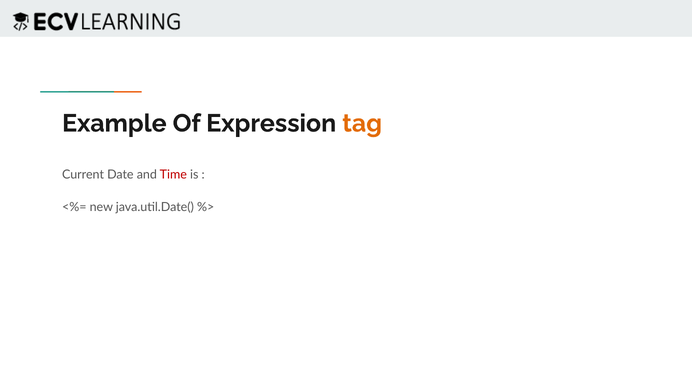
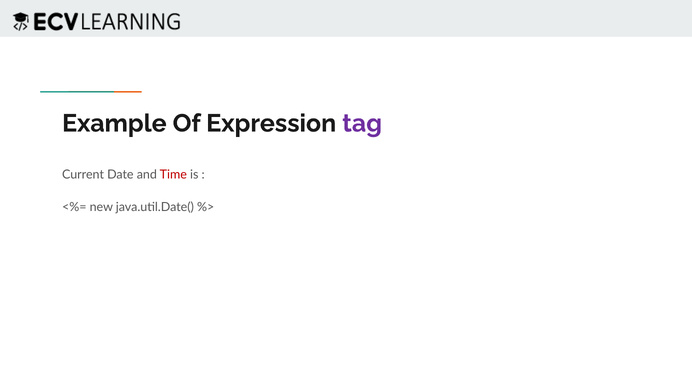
tag colour: orange -> purple
